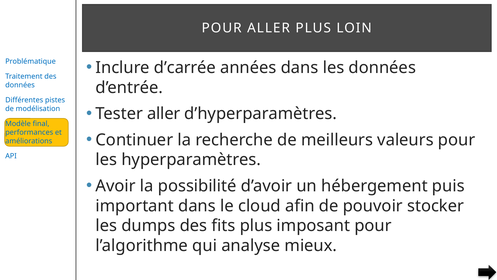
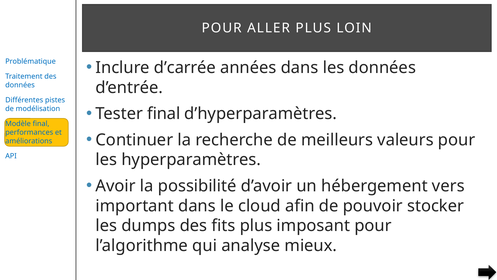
Tester aller: aller -> final
puis: puis -> vers
